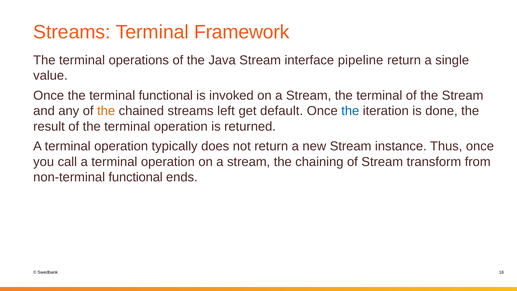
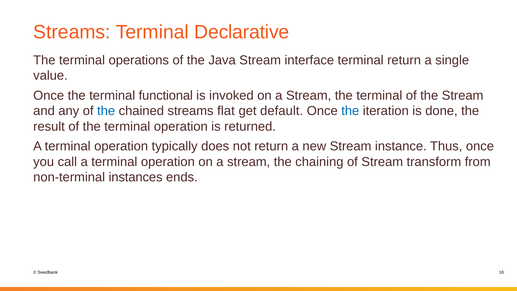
Framework: Framework -> Declarative
interface pipeline: pipeline -> terminal
the at (106, 111) colour: orange -> blue
left: left -> flat
non-terminal functional: functional -> instances
